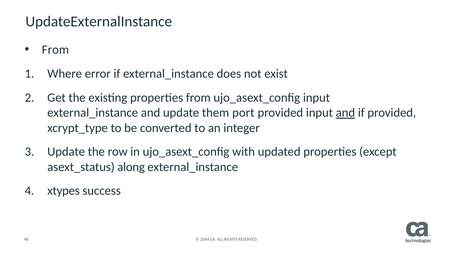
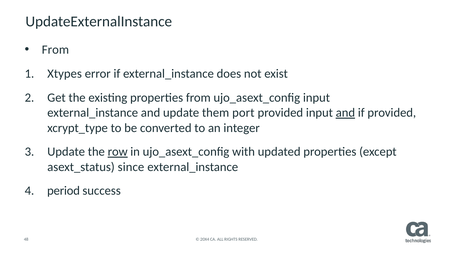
Where: Where -> Xtypes
row underline: none -> present
along: along -> since
xtypes: xtypes -> period
